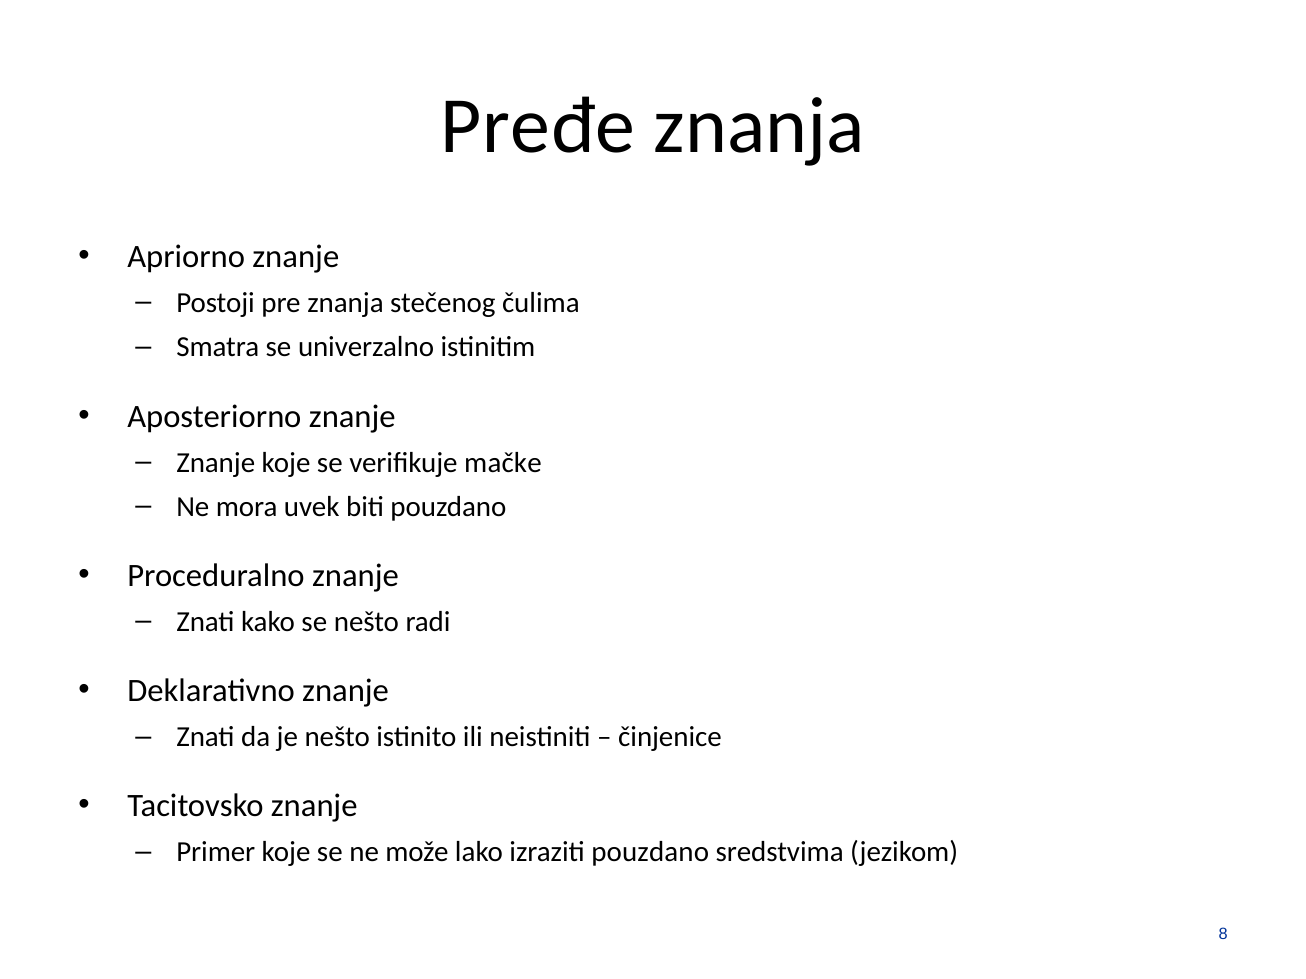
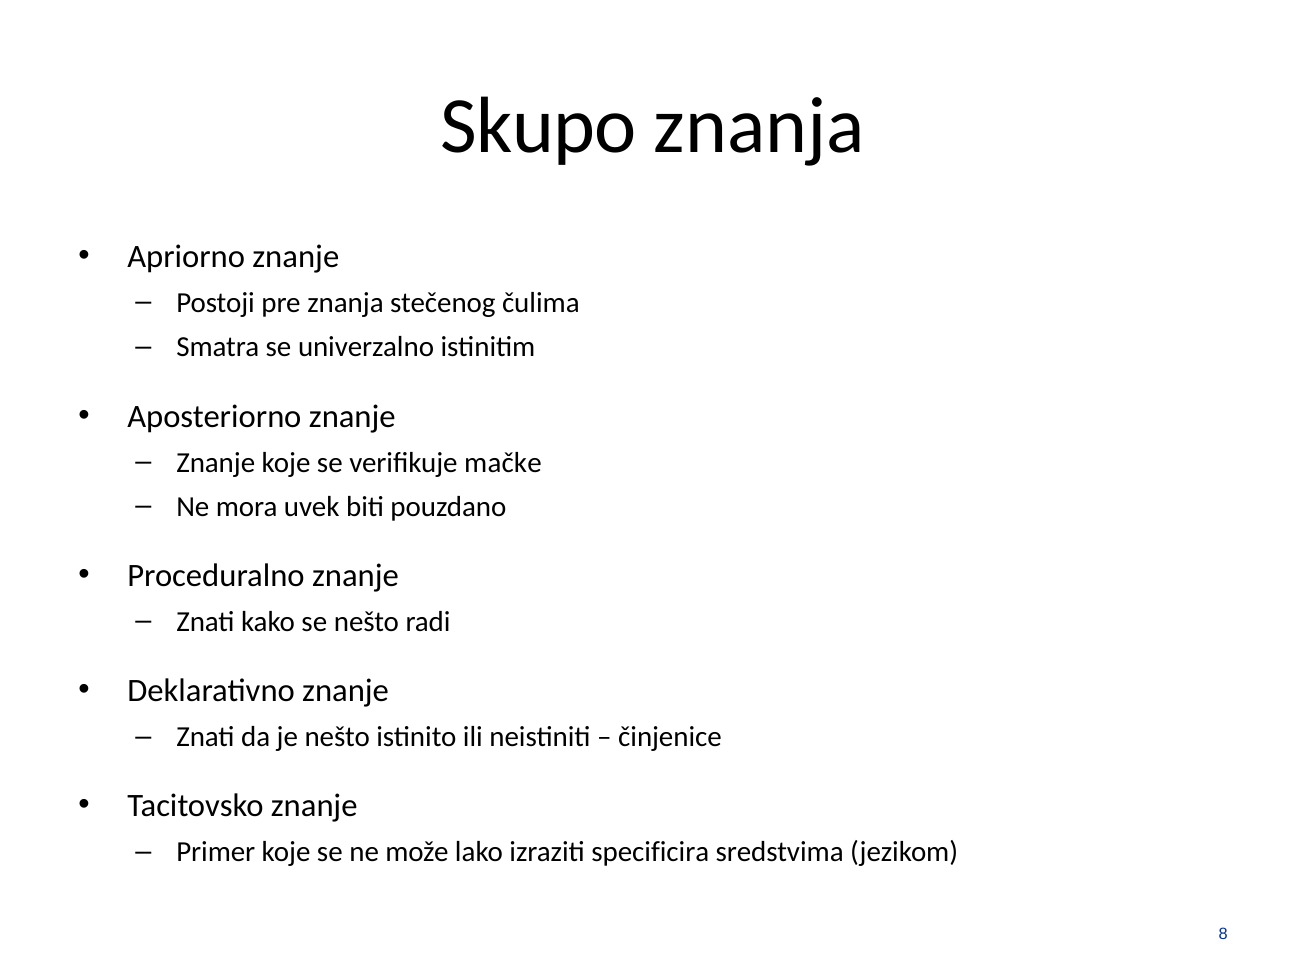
Pređe: Pređe -> Skupo
izraziti pouzdano: pouzdano -> specificira
